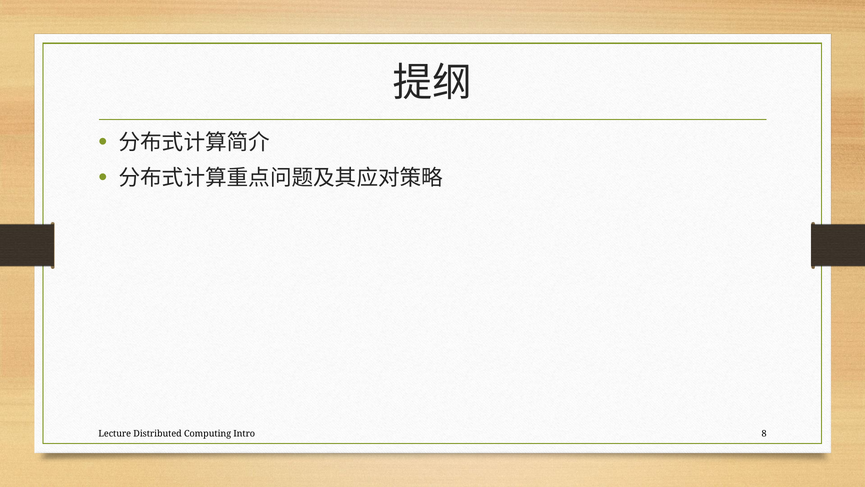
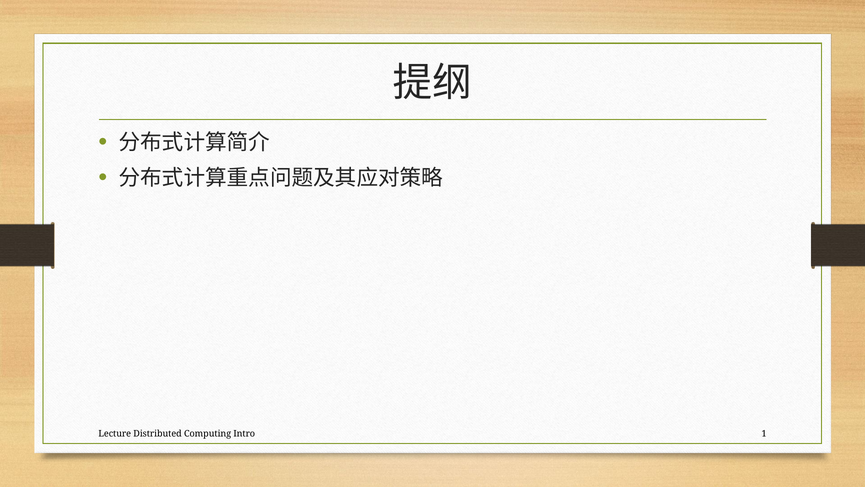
8: 8 -> 1
